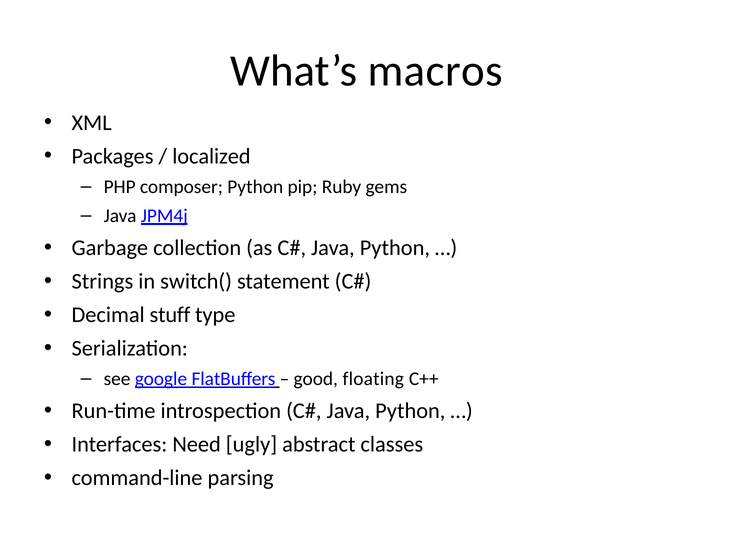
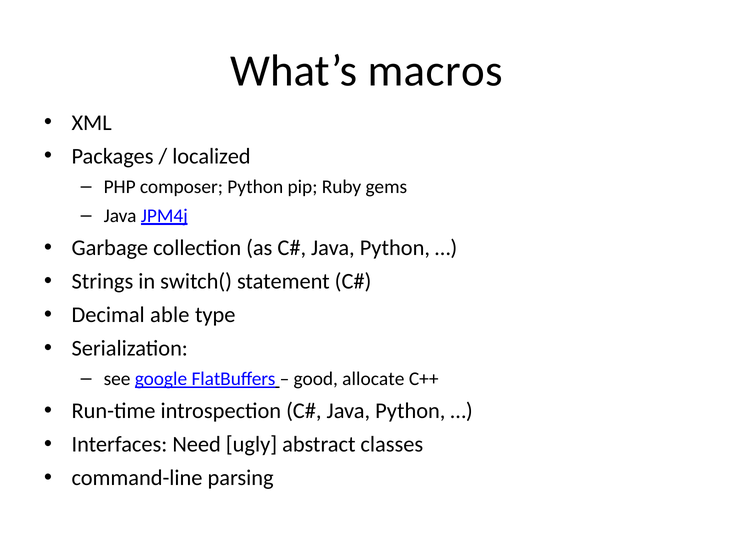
stuff: stuff -> able
floating: floating -> allocate
